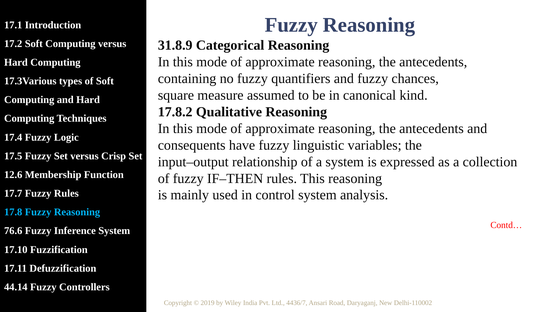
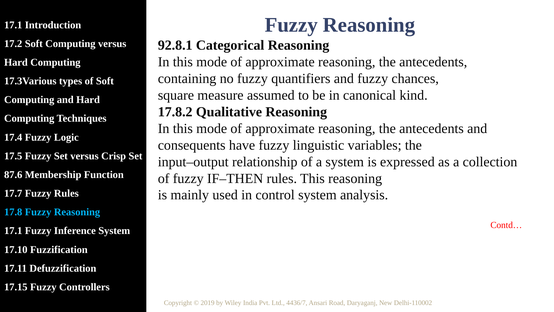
31.8.9: 31.8.9 -> 92.8.1
12.6: 12.6 -> 87.6
76.6 at (13, 231): 76.6 -> 17.1
44.14: 44.14 -> 17.15
